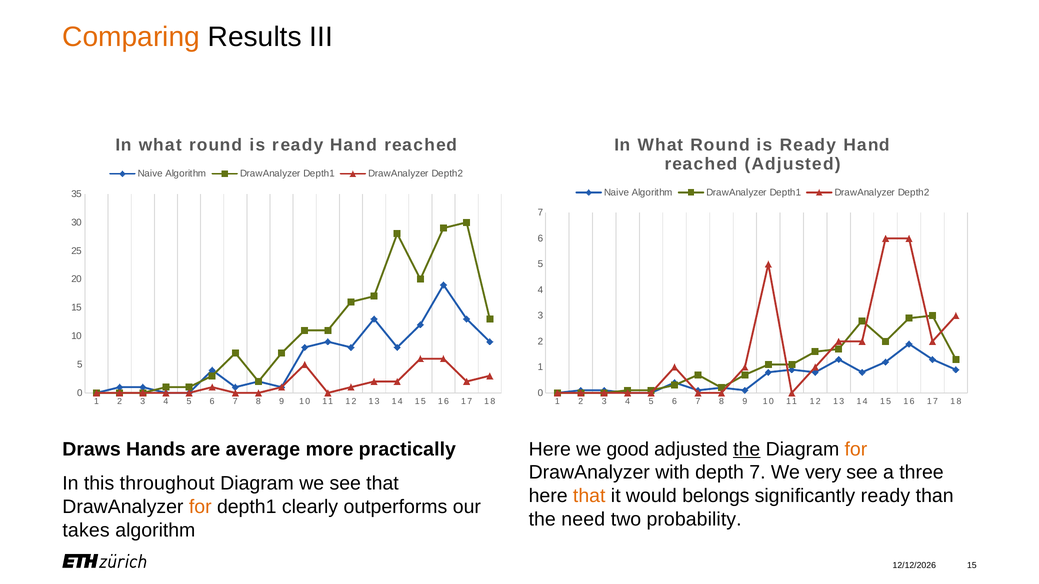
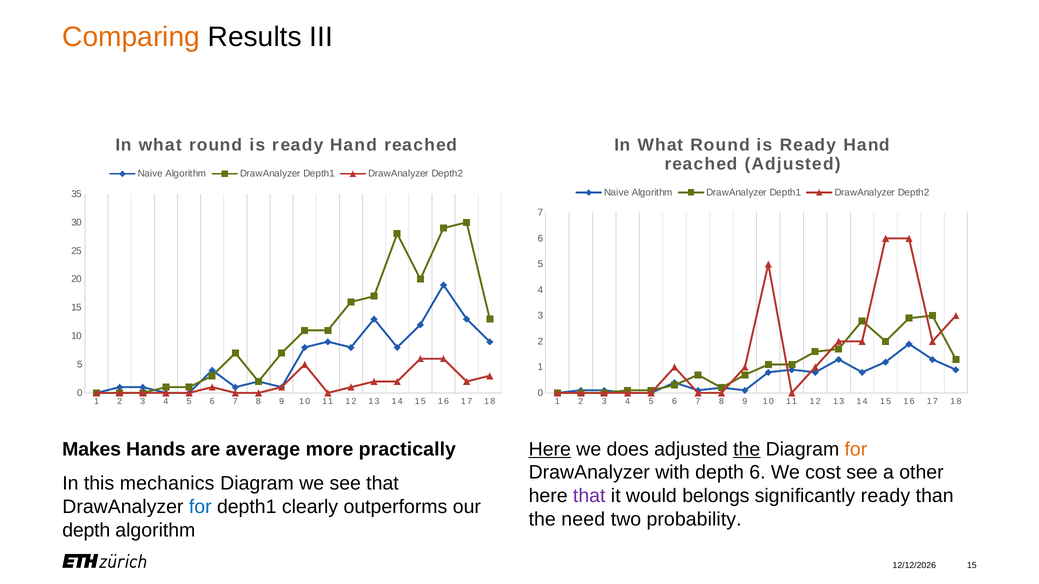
Draws: Draws -> Makes
Here at (550, 450) underline: none -> present
good: good -> does
depth 7: 7 -> 6
very: very -> cost
three: three -> other
throughout: throughout -> mechanics
that at (589, 496) colour: orange -> purple
for at (200, 507) colour: orange -> blue
takes at (86, 530): takes -> depth
